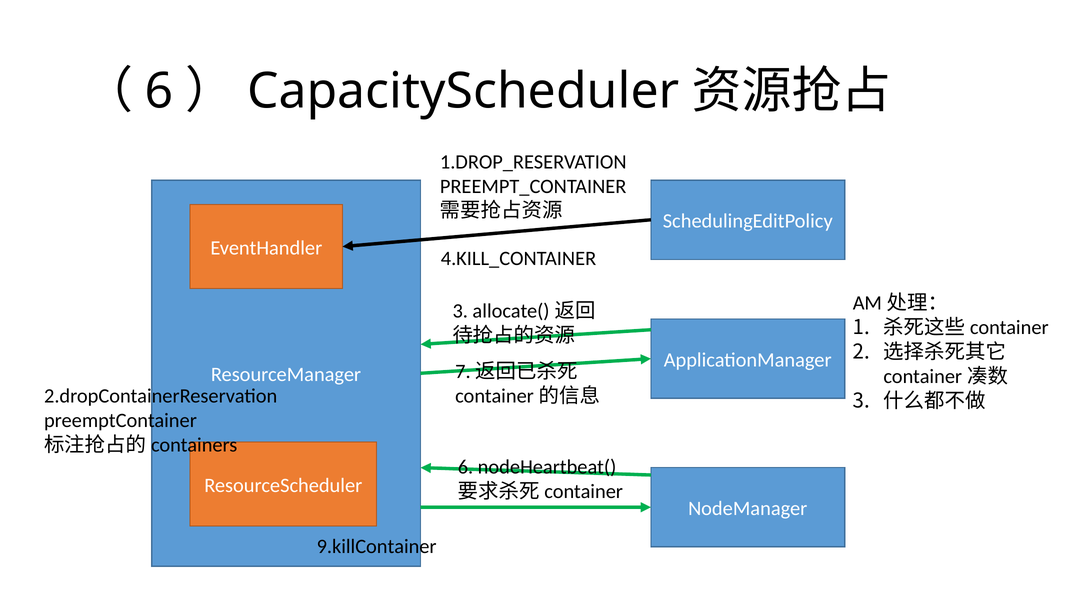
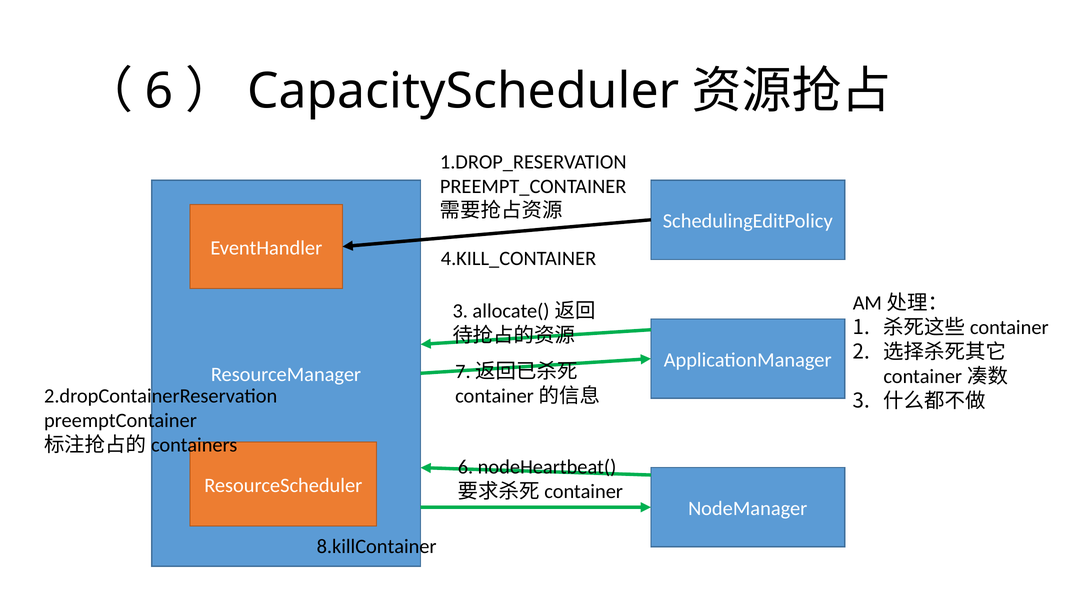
9.killContainer: 9.killContainer -> 8.killContainer
